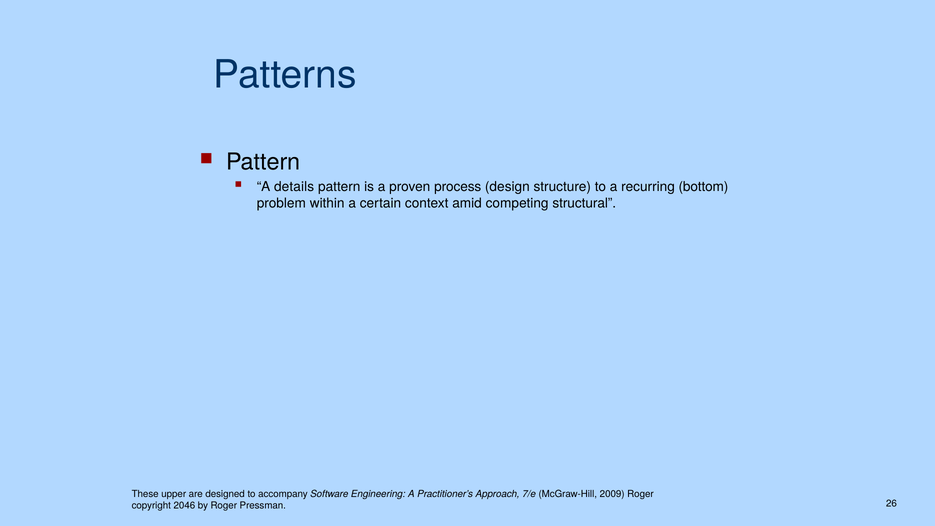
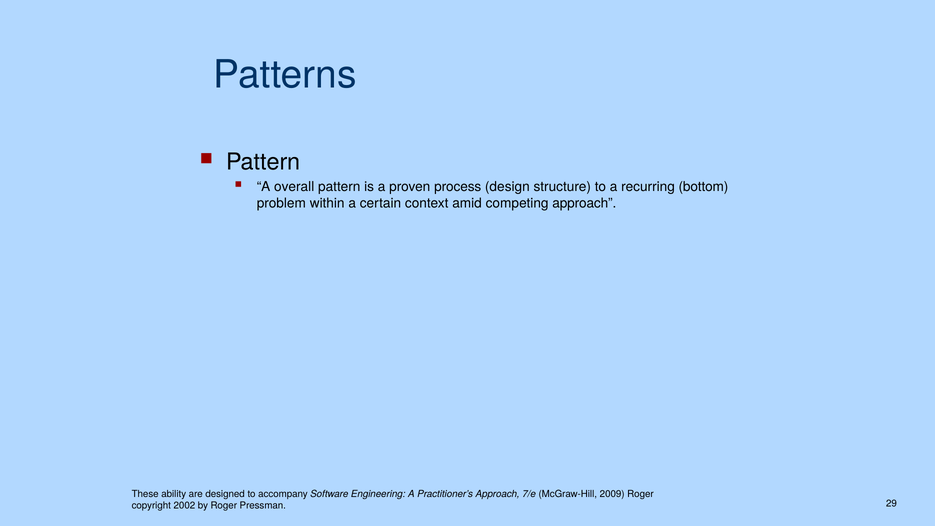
details: details -> overall
competing structural: structural -> approach
upper: upper -> ability
2046: 2046 -> 2002
26: 26 -> 29
